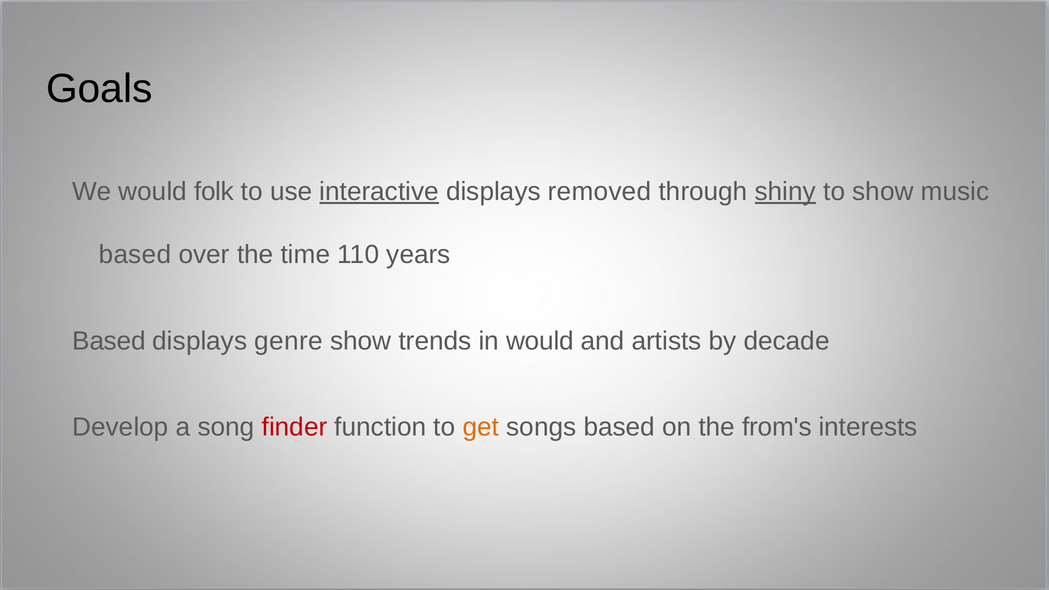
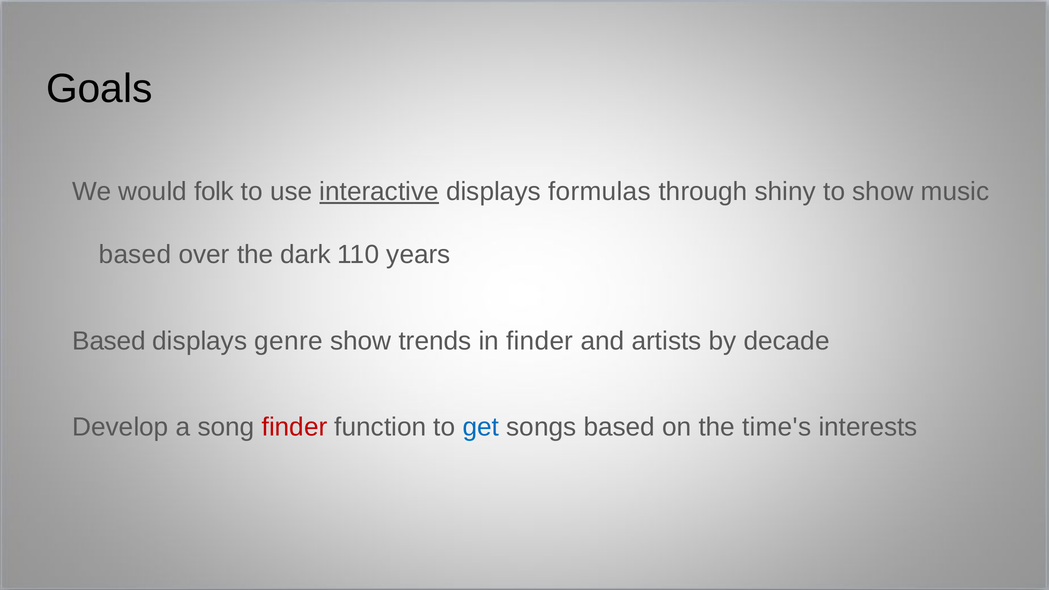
removed: removed -> formulas
shiny underline: present -> none
time: time -> dark
in would: would -> finder
get colour: orange -> blue
from's: from's -> time's
